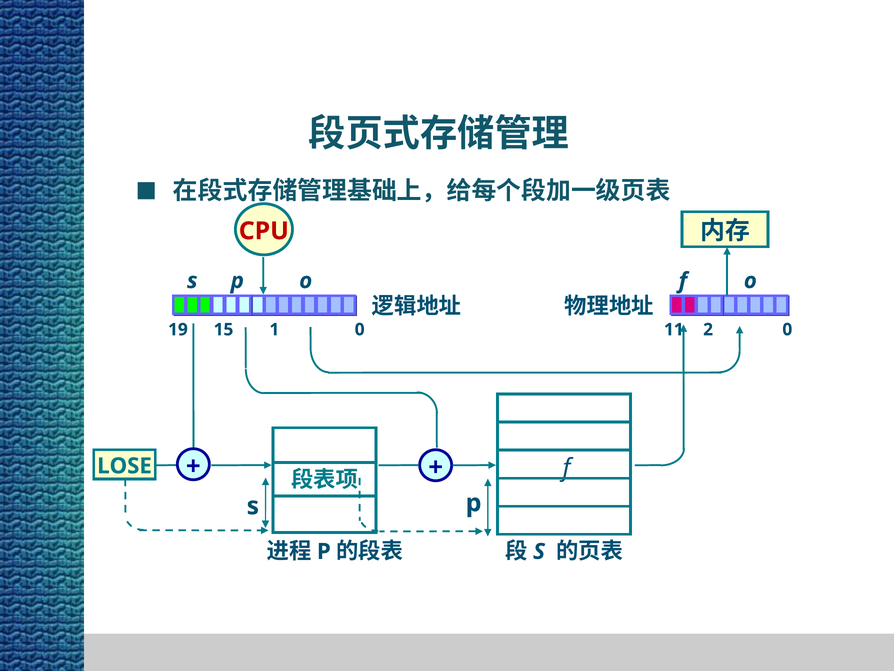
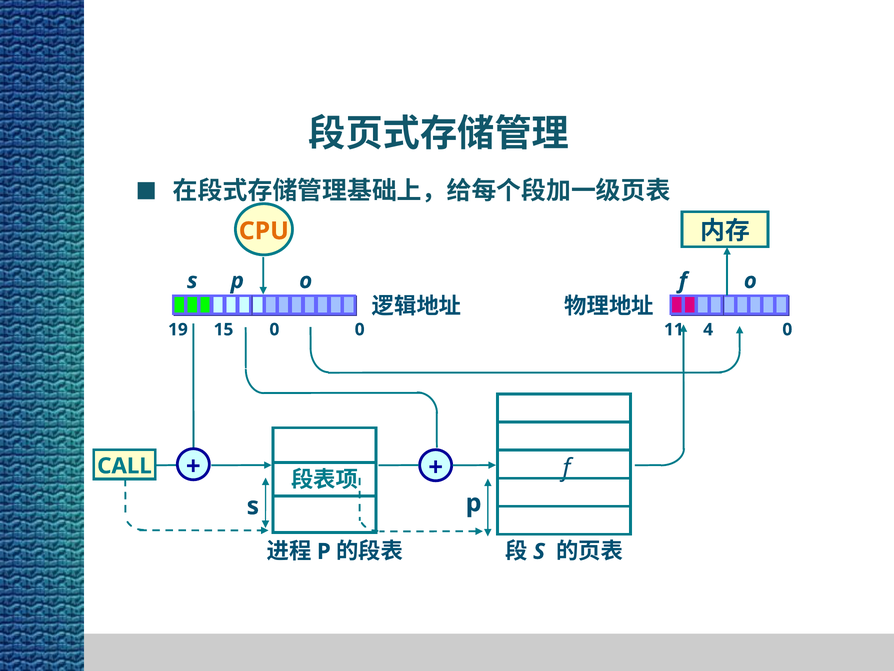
CPU colour: red -> orange
19 1: 1 -> 0
2: 2 -> 4
LOSE: LOSE -> CALL
